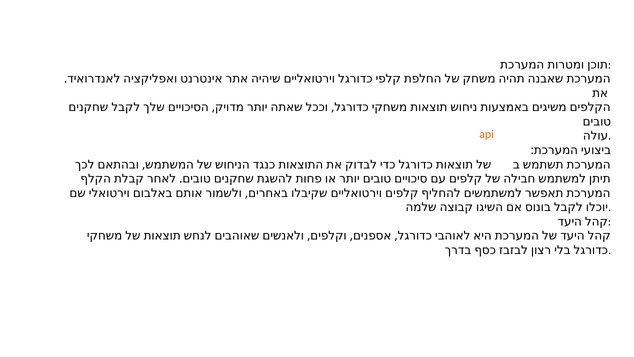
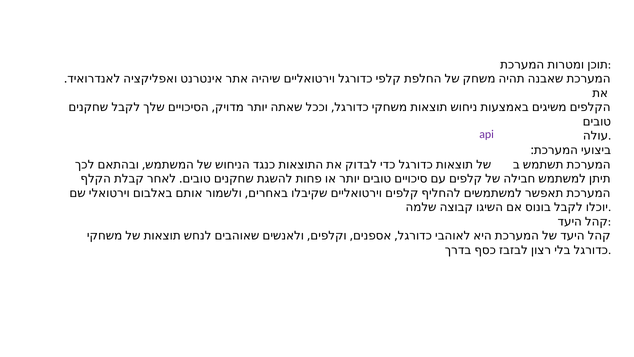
api colour: orange -> purple
